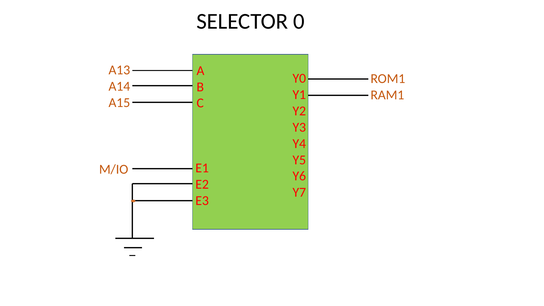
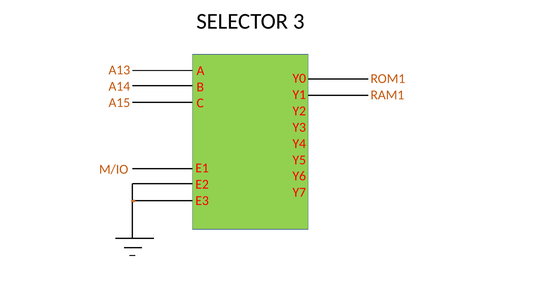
0: 0 -> 3
